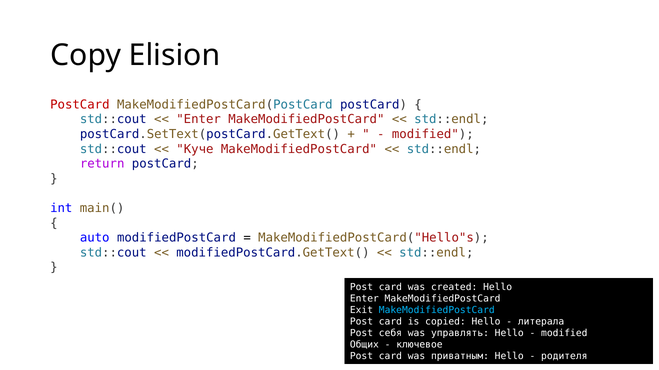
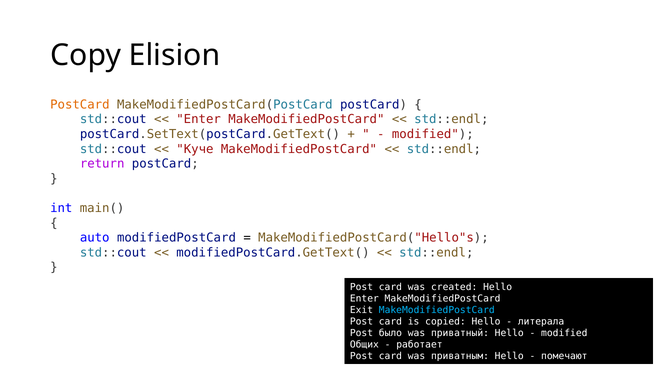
PostCard at (80, 105) colour: red -> orange
себя: себя -> было
управлять: управлять -> приватный
ключевое: ключевое -> работает
родителя: родителя -> помечают
